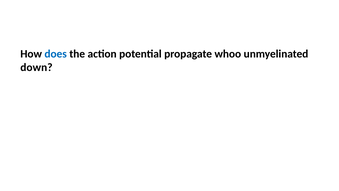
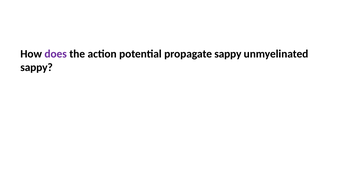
does colour: blue -> purple
propagate whoo: whoo -> sappy
down at (36, 67): down -> sappy
